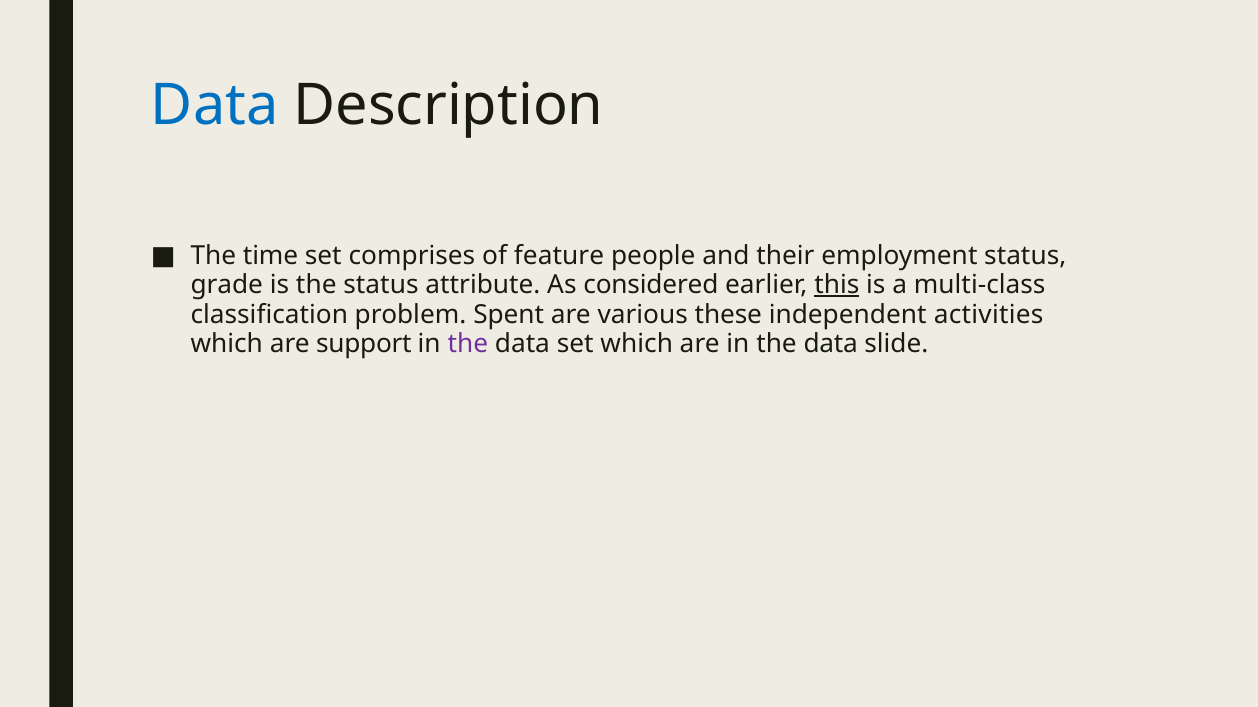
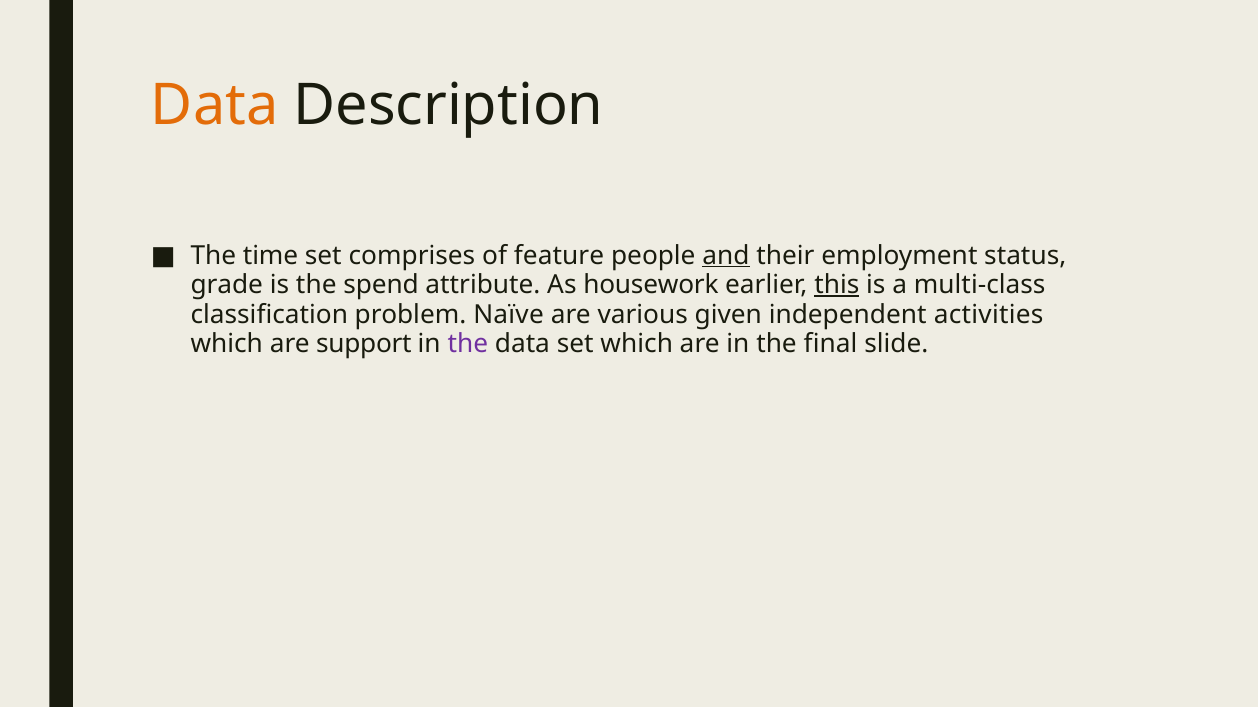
Data at (215, 106) colour: blue -> orange
and underline: none -> present
the status: status -> spend
considered: considered -> housework
Spent: Spent -> Naïve
these: these -> given
are in the data: data -> final
